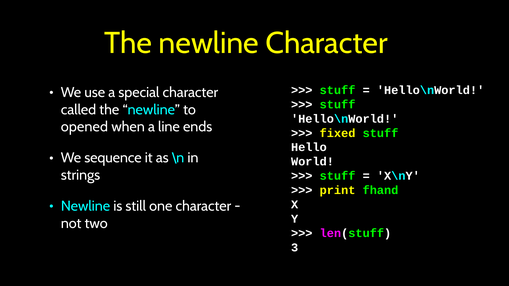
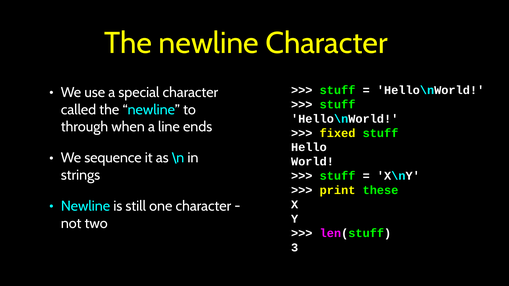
opened: opened -> through
fhand: fhand -> these
